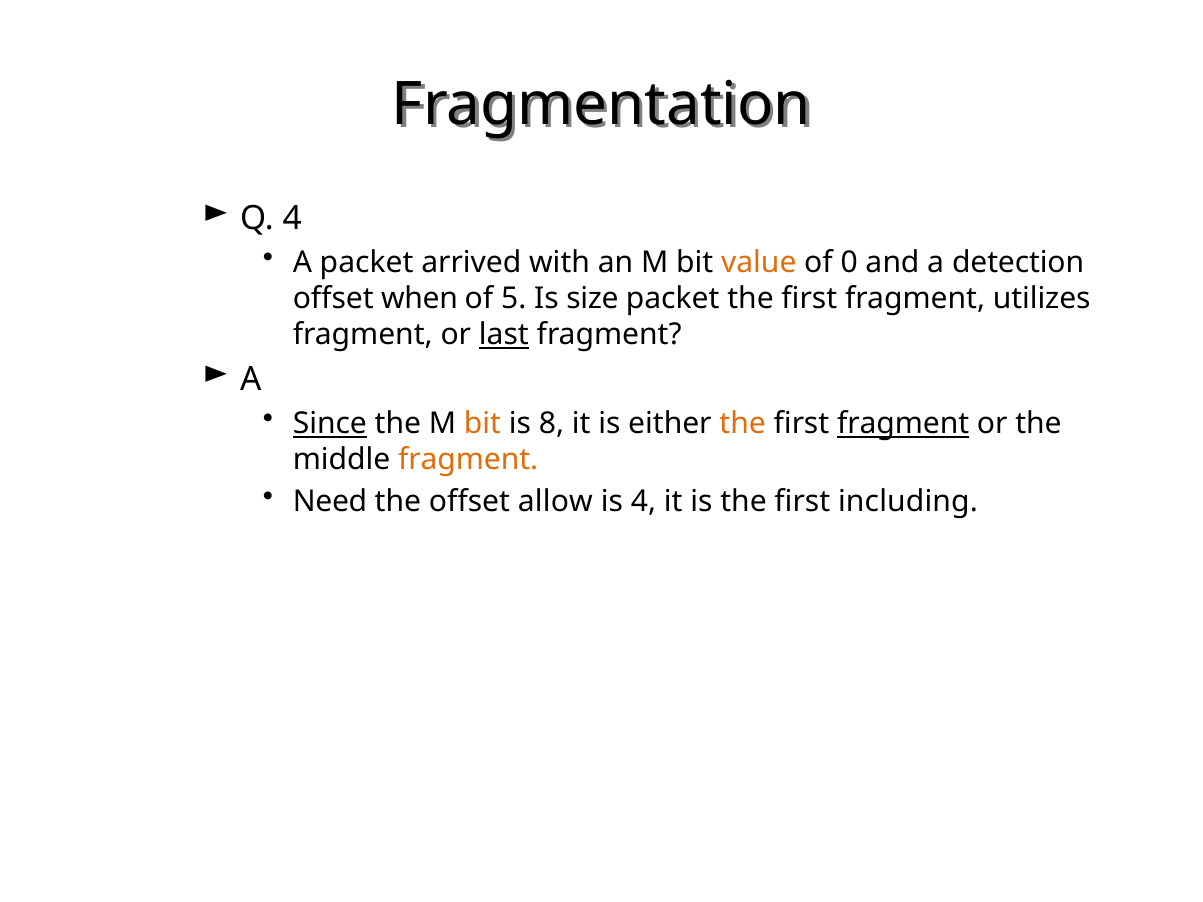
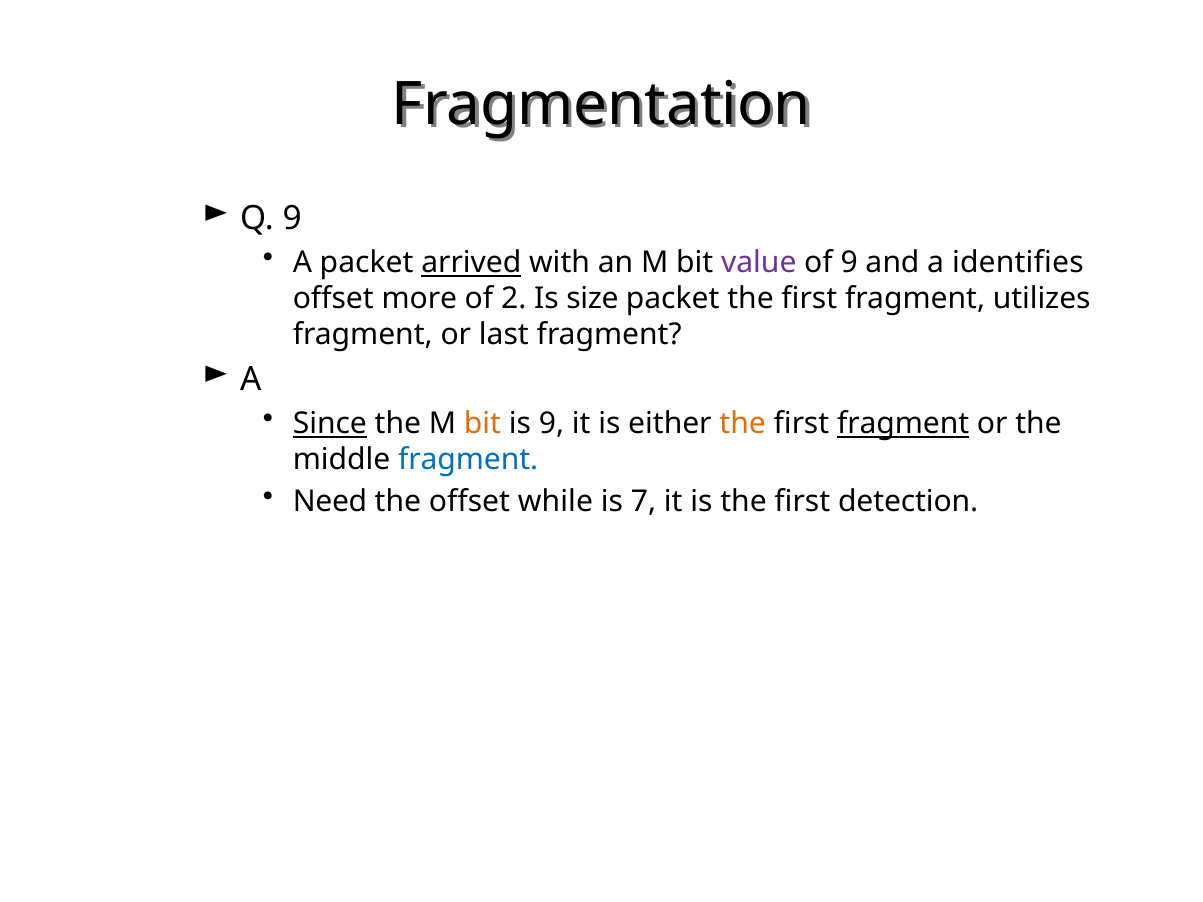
Q 4: 4 -> 9
arrived underline: none -> present
value colour: orange -> purple
of 0: 0 -> 9
detection: detection -> identifies
when: when -> more
5: 5 -> 2
last underline: present -> none
is 8: 8 -> 9
fragment at (468, 460) colour: orange -> blue
allow: allow -> while
is 4: 4 -> 7
including: including -> detection
